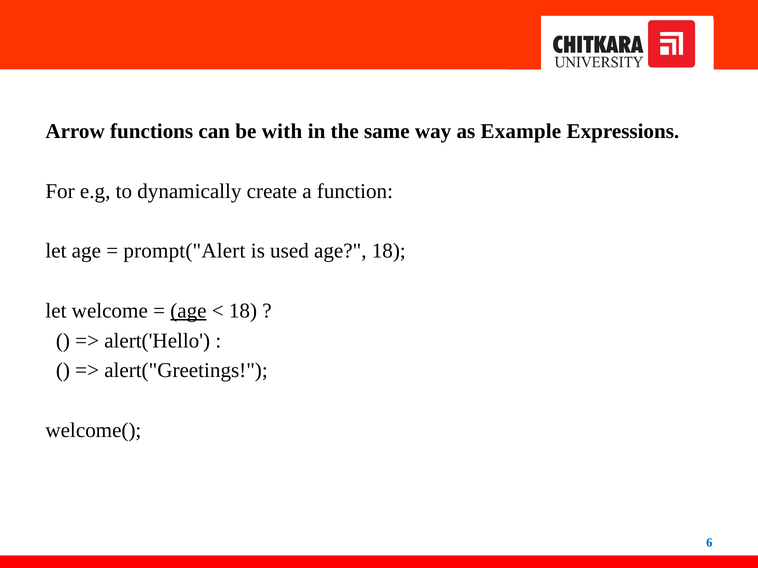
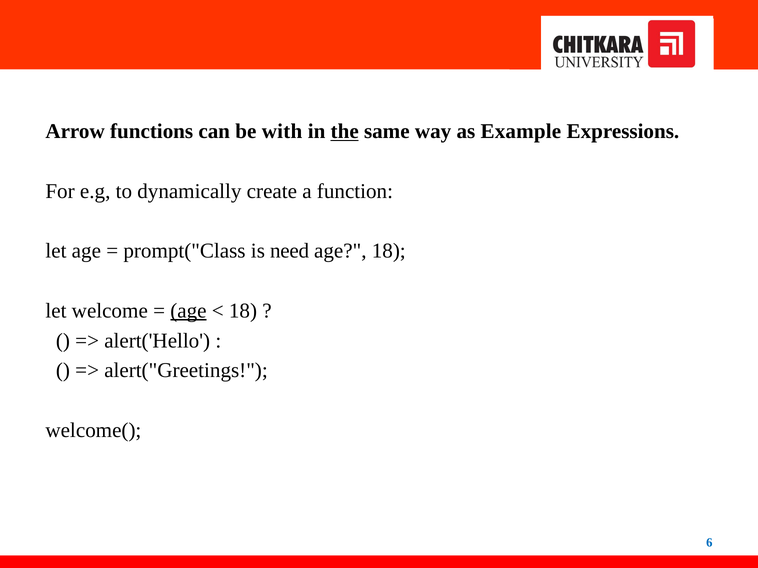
the underline: none -> present
prompt("Alert: prompt("Alert -> prompt("Class
used: used -> need
